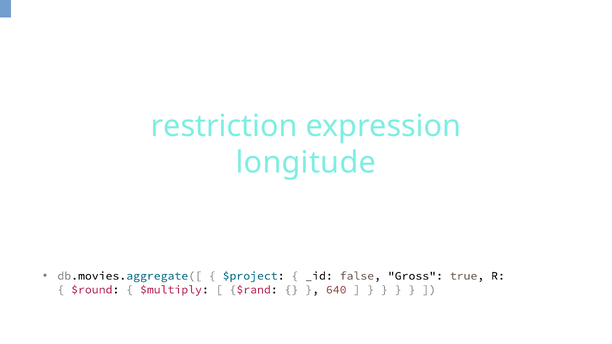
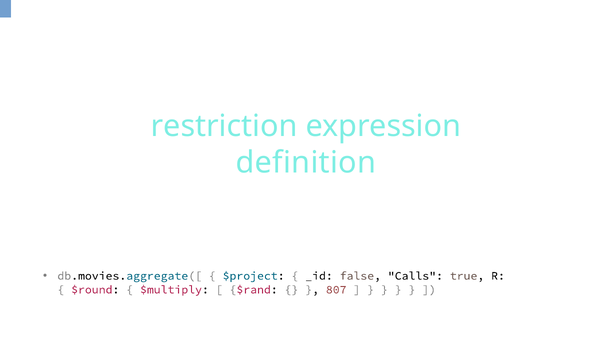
longitude: longitude -> definition
Gross: Gross -> Calls
640: 640 -> 807
